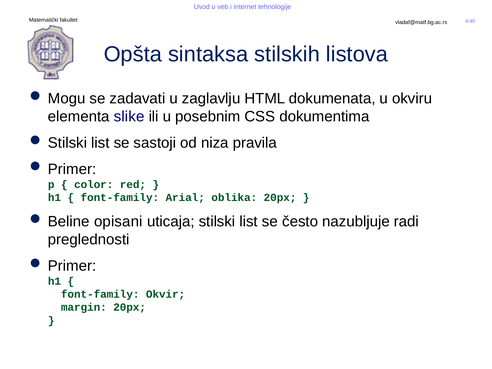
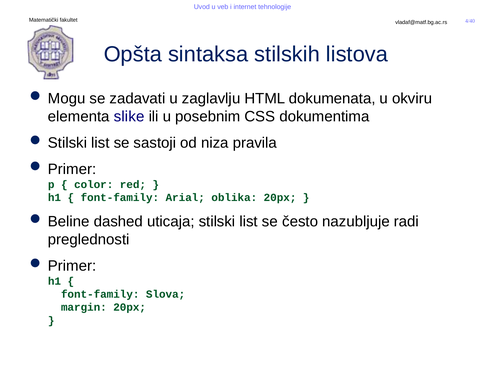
opisani: opisani -> dashed
Okvir: Okvir -> Slova
